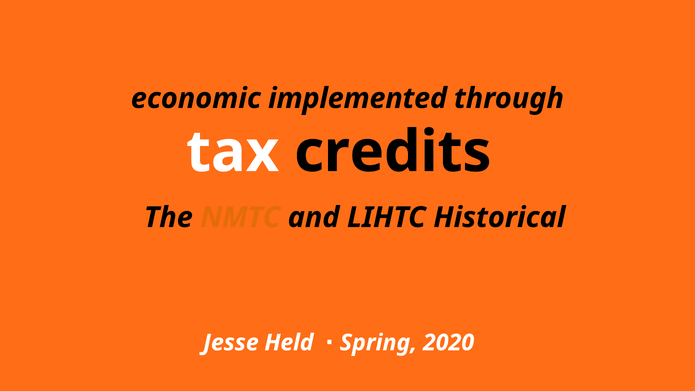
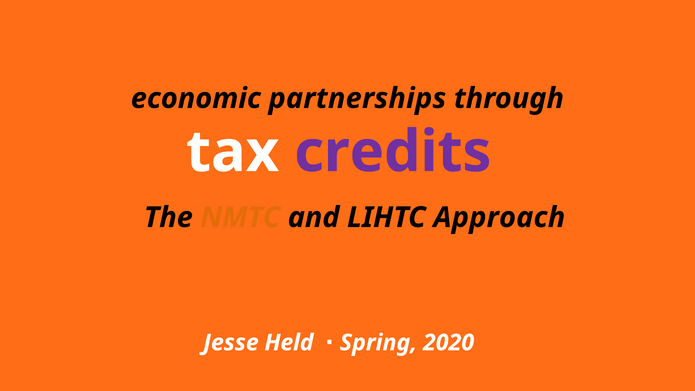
implemented: implemented -> partnerships
credits colour: black -> purple
Historical: Historical -> Approach
